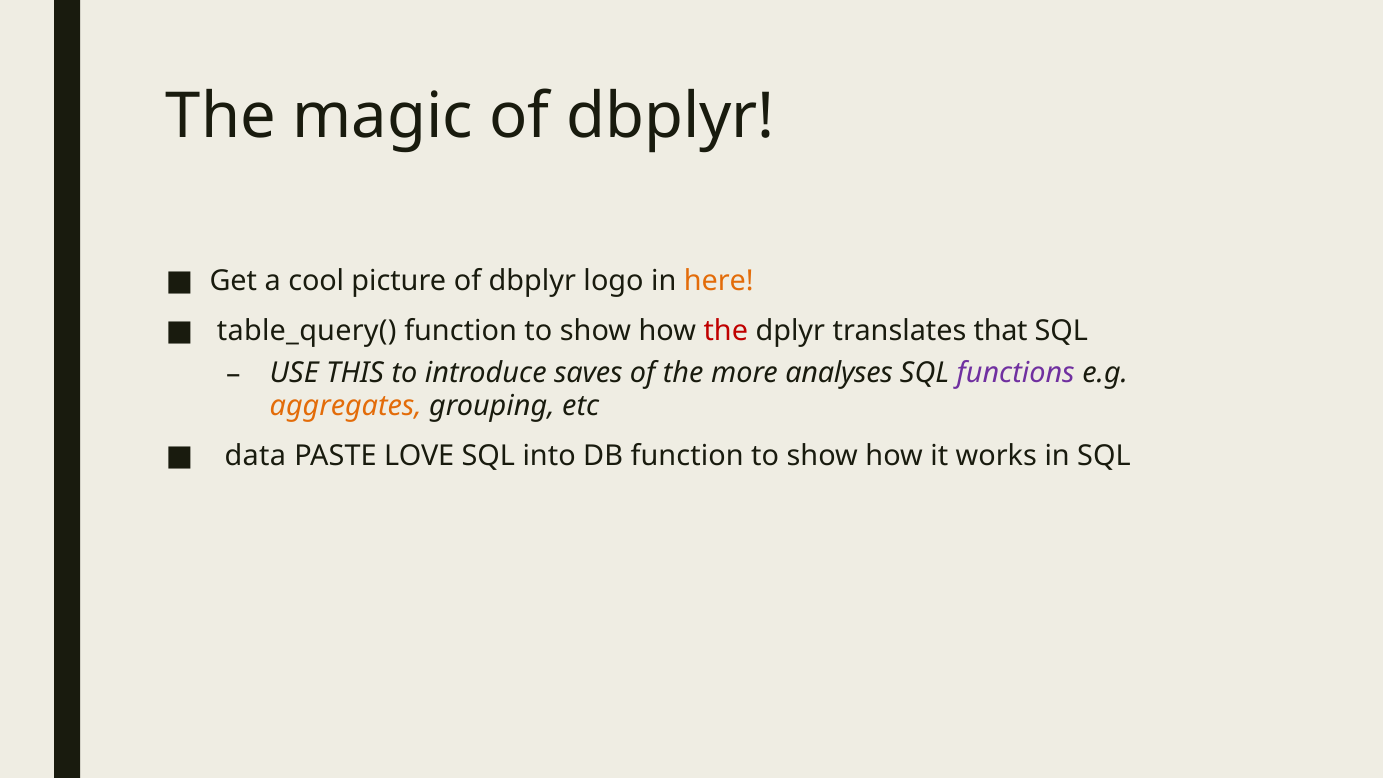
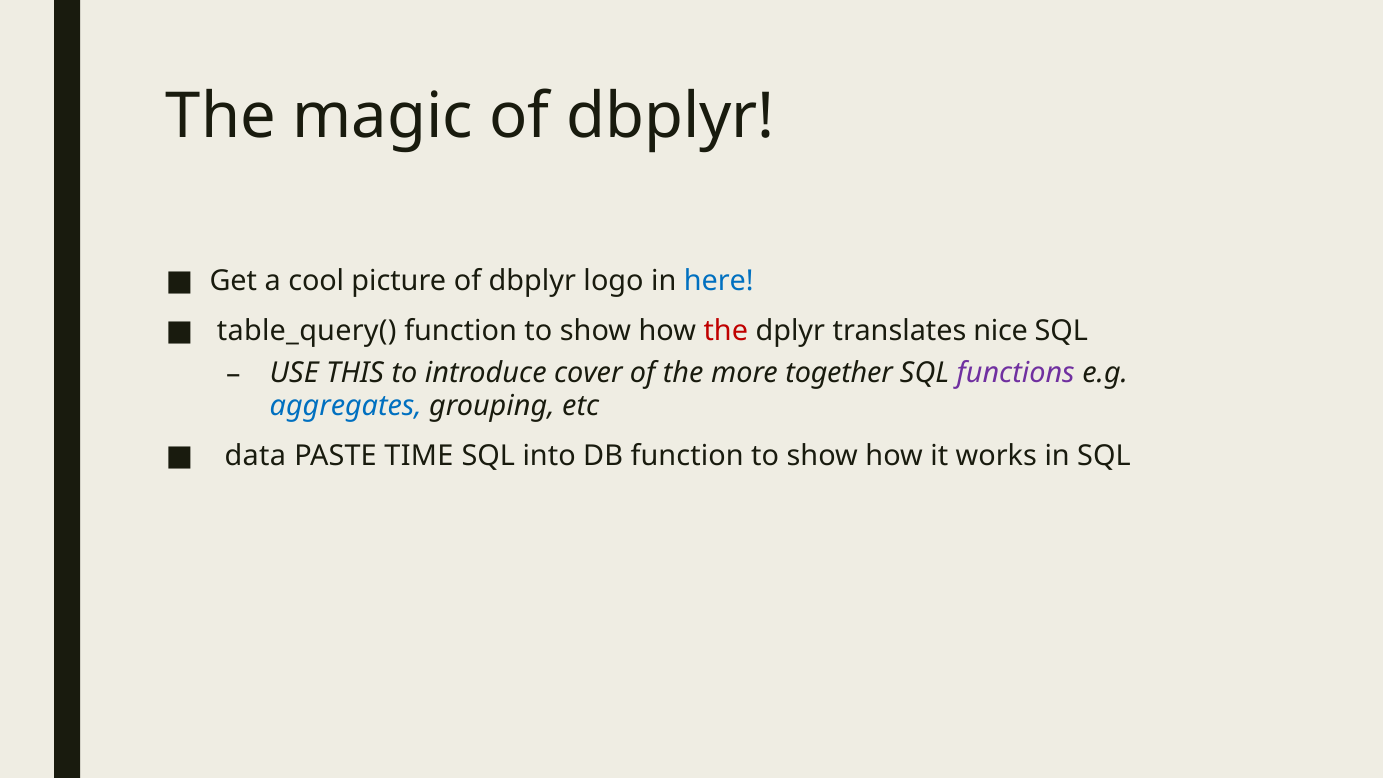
here colour: orange -> blue
that: that -> nice
saves: saves -> cover
analyses: analyses -> together
aggregates colour: orange -> blue
LOVE: LOVE -> TIME
